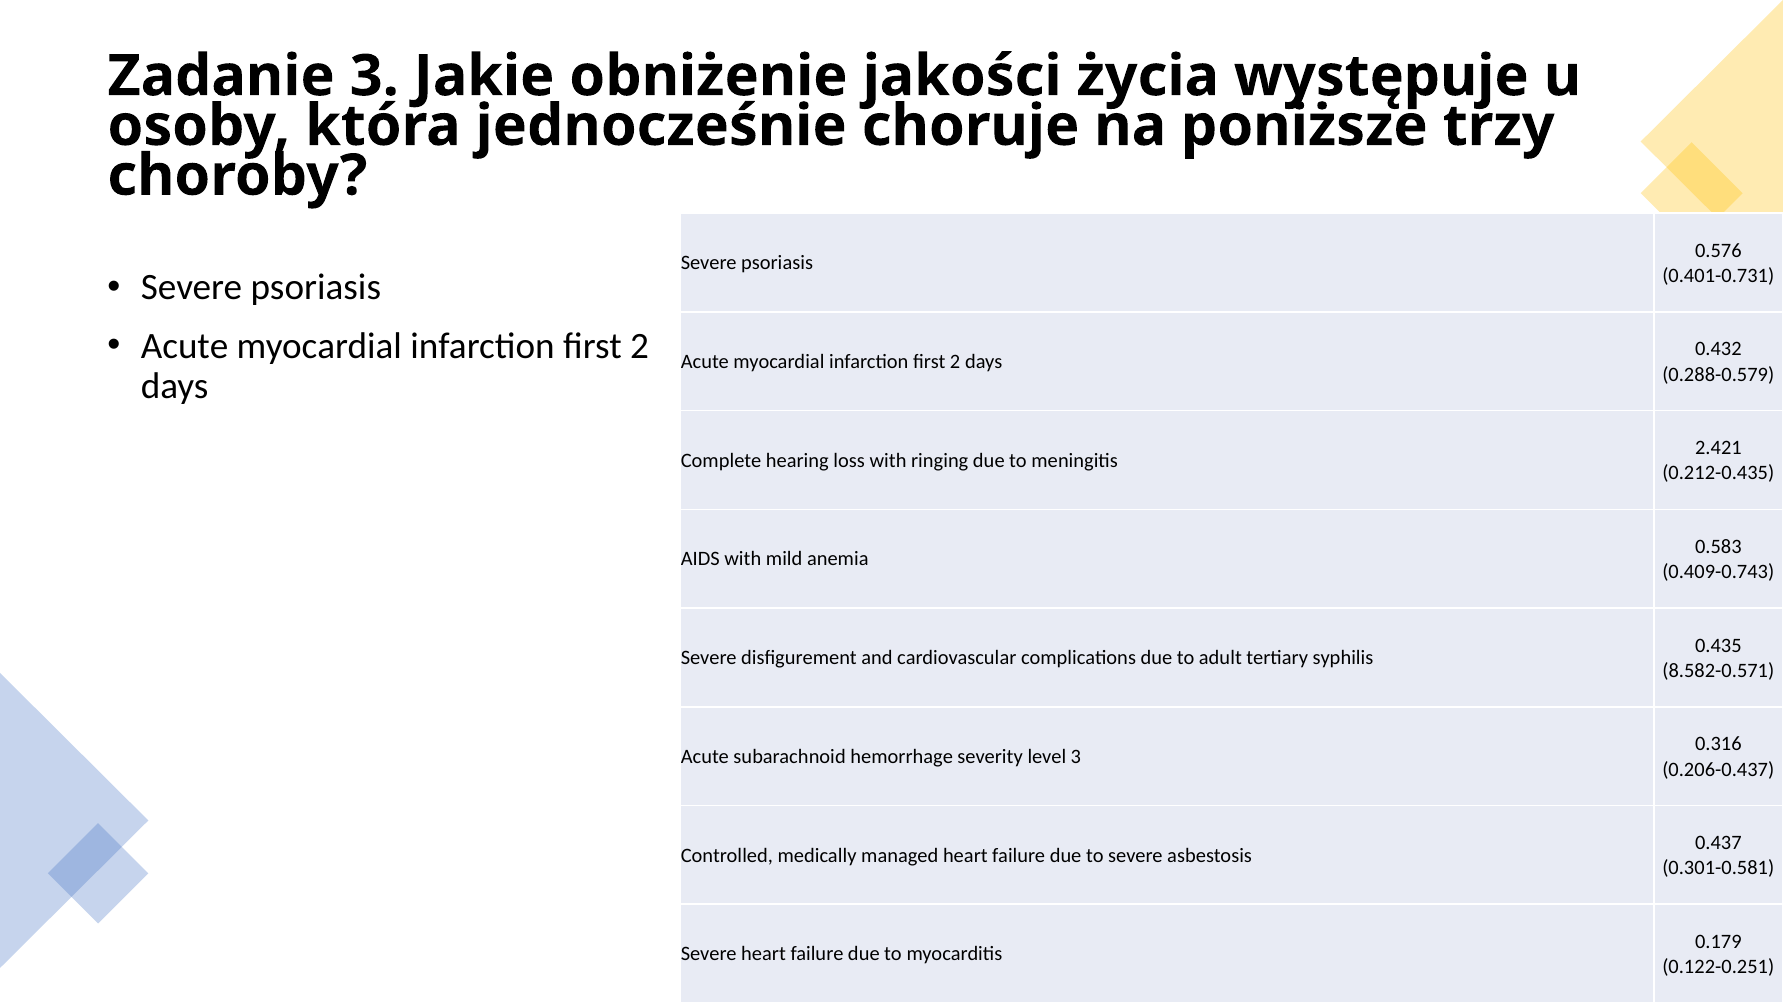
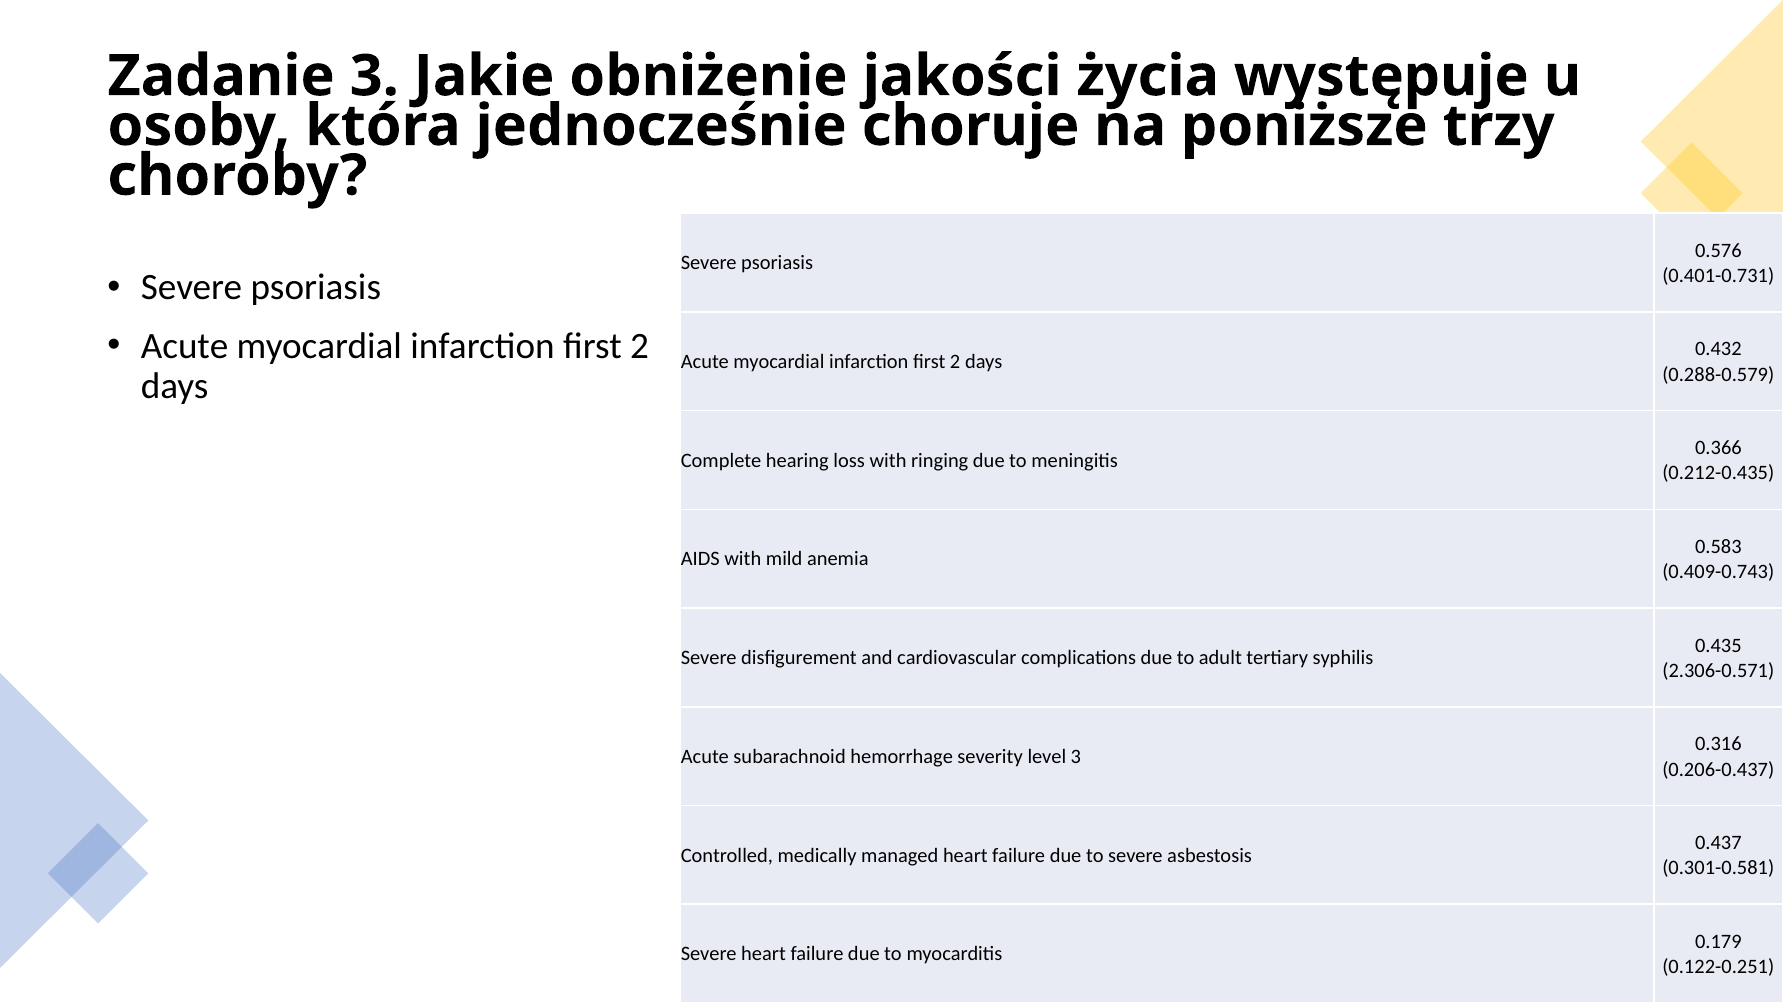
2.421: 2.421 -> 0.366
8.582-0.571: 8.582-0.571 -> 2.306-0.571
